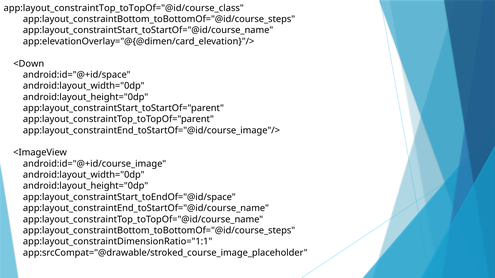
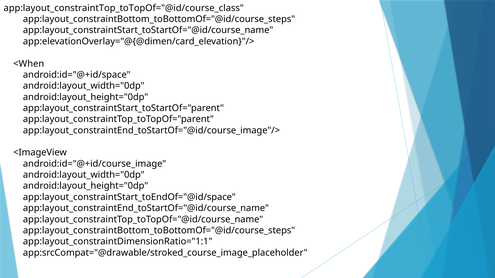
<Down: <Down -> <When
